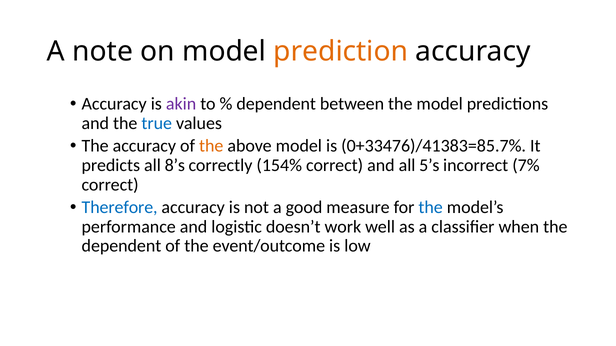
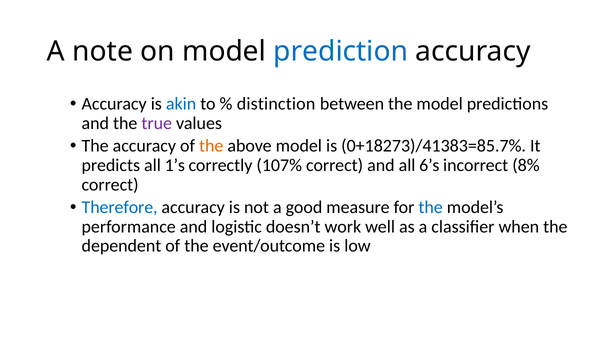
prediction colour: orange -> blue
akin colour: purple -> blue
dependent at (276, 104): dependent -> distinction
true colour: blue -> purple
0+33476)/41383=85.7%: 0+33476)/41383=85.7% -> 0+18273)/41383=85.7%
8’s: 8’s -> 1’s
154%: 154% -> 107%
5’s: 5’s -> 6’s
7%: 7% -> 8%
